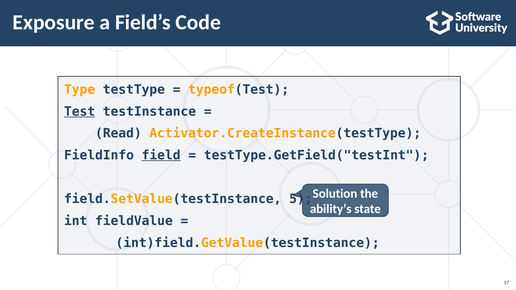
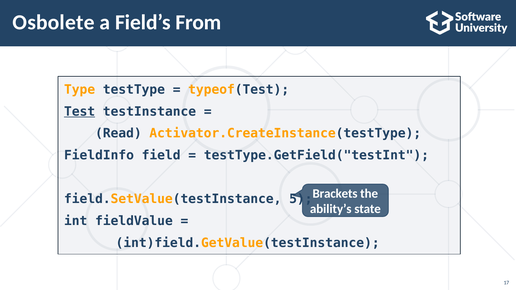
Exposure: Exposure -> Osbolete
Code: Code -> From
field underline: present -> none
Solution: Solution -> Brackets
